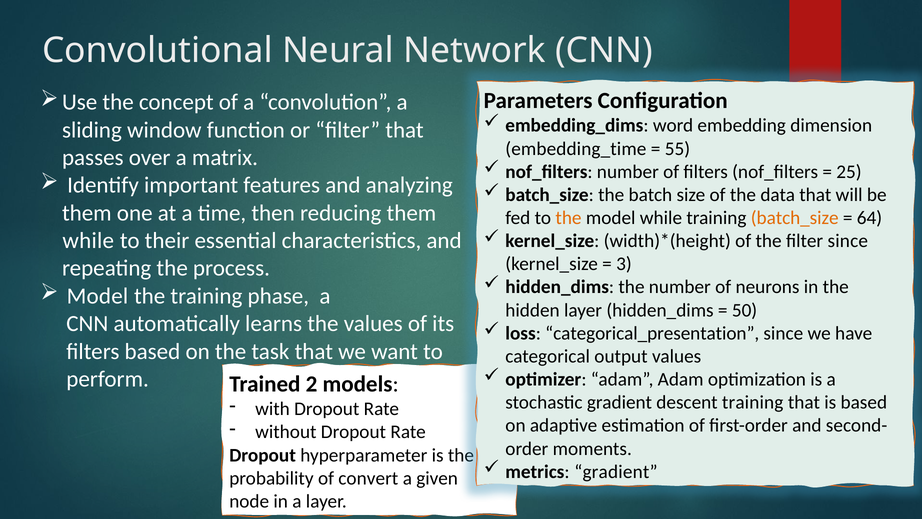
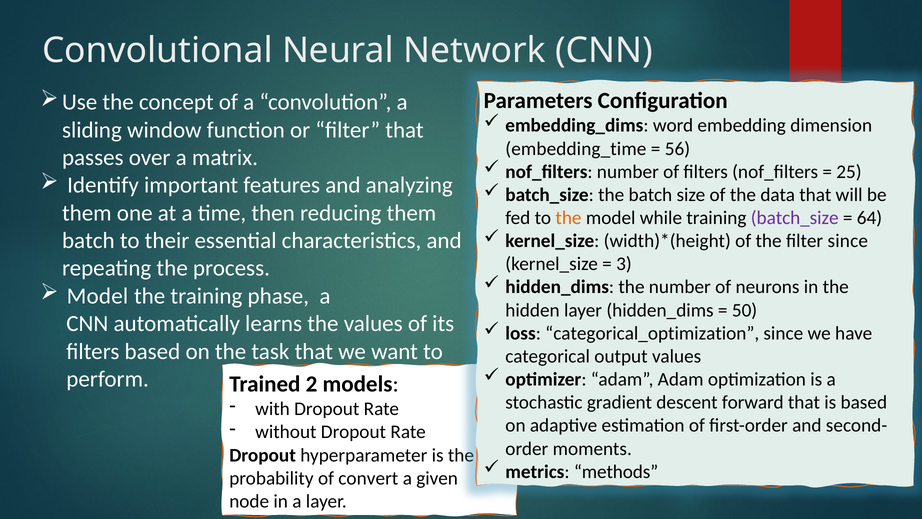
55: 55 -> 56
batch_size at (795, 218) colour: orange -> purple
while at (88, 241): while -> batch
categorical_presentation: categorical_presentation -> categorical_optimization
descent training: training -> forward
metrics gradient: gradient -> methods
